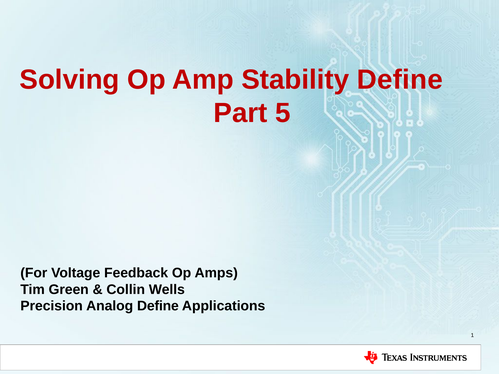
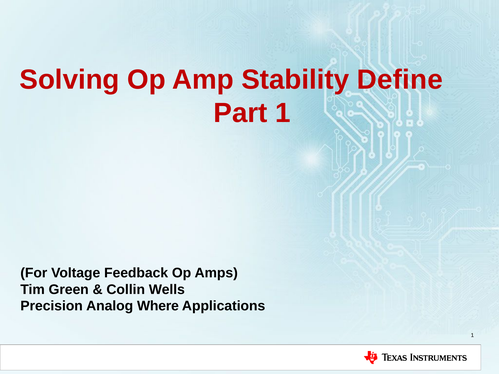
Part 5: 5 -> 1
Analog Define: Define -> Where
